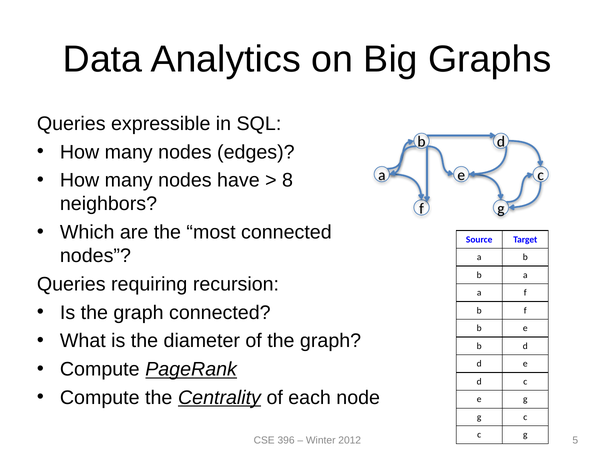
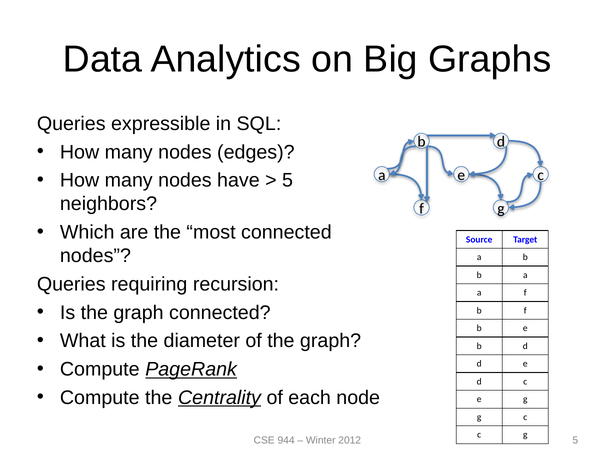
8 at (288, 181): 8 -> 5
396: 396 -> 944
